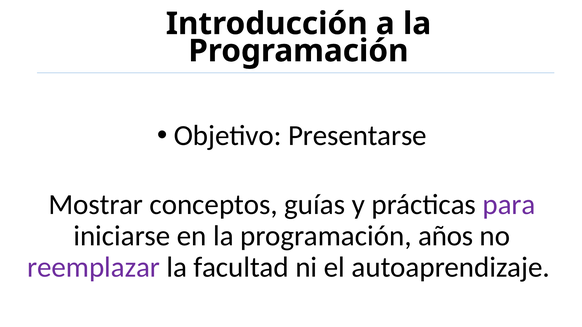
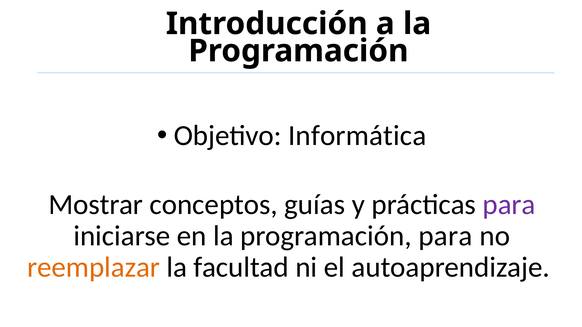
Presentarse: Presentarse -> Informática
programación años: años -> para
reemplazar colour: purple -> orange
